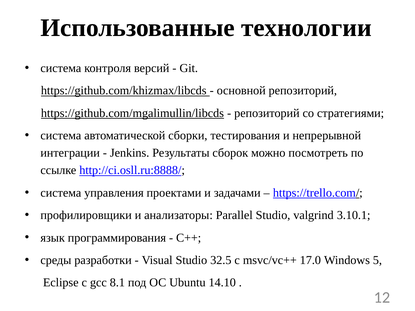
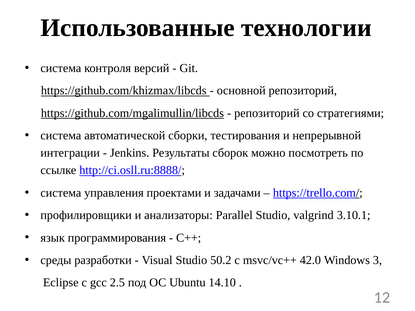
32.5: 32.5 -> 50.2
17.0: 17.0 -> 42.0
5: 5 -> 3
8.1: 8.1 -> 2.5
